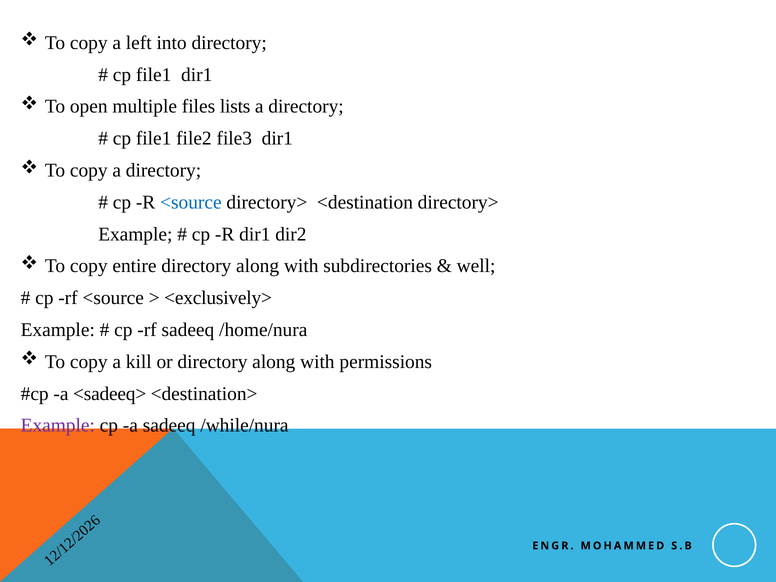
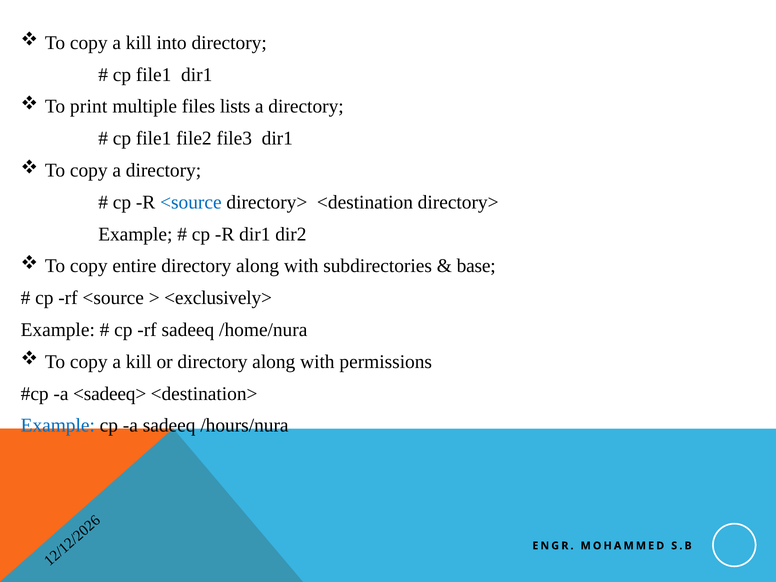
left at (139, 43): left -> kill
open: open -> print
well: well -> base
Example at (58, 426) colour: purple -> blue
/while/nura: /while/nura -> /hours/nura
